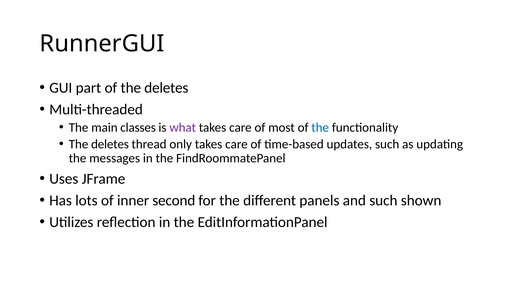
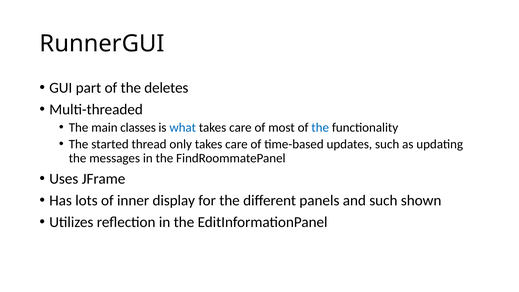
what colour: purple -> blue
deletes at (110, 144): deletes -> started
second: second -> display
